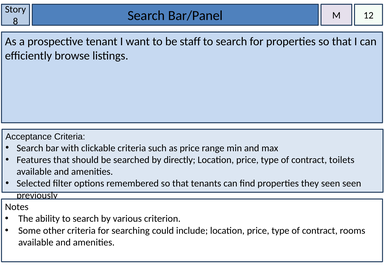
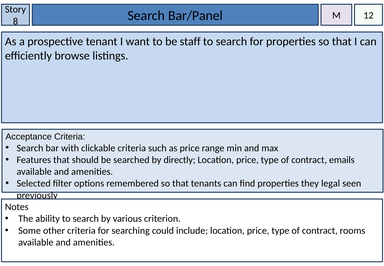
toilets: toilets -> emails
they seen: seen -> legal
